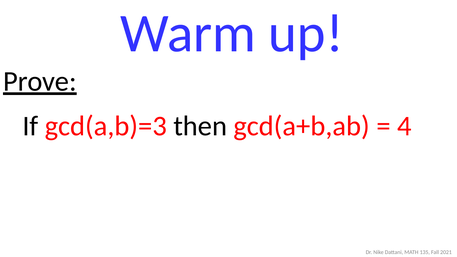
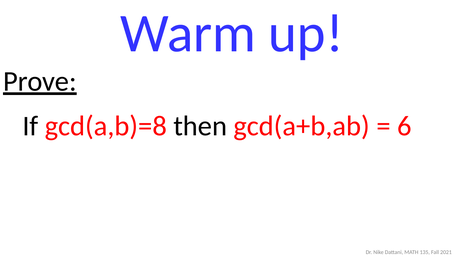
gcd(a,b)=3: gcd(a,b)=3 -> gcd(a,b)=8
4: 4 -> 6
